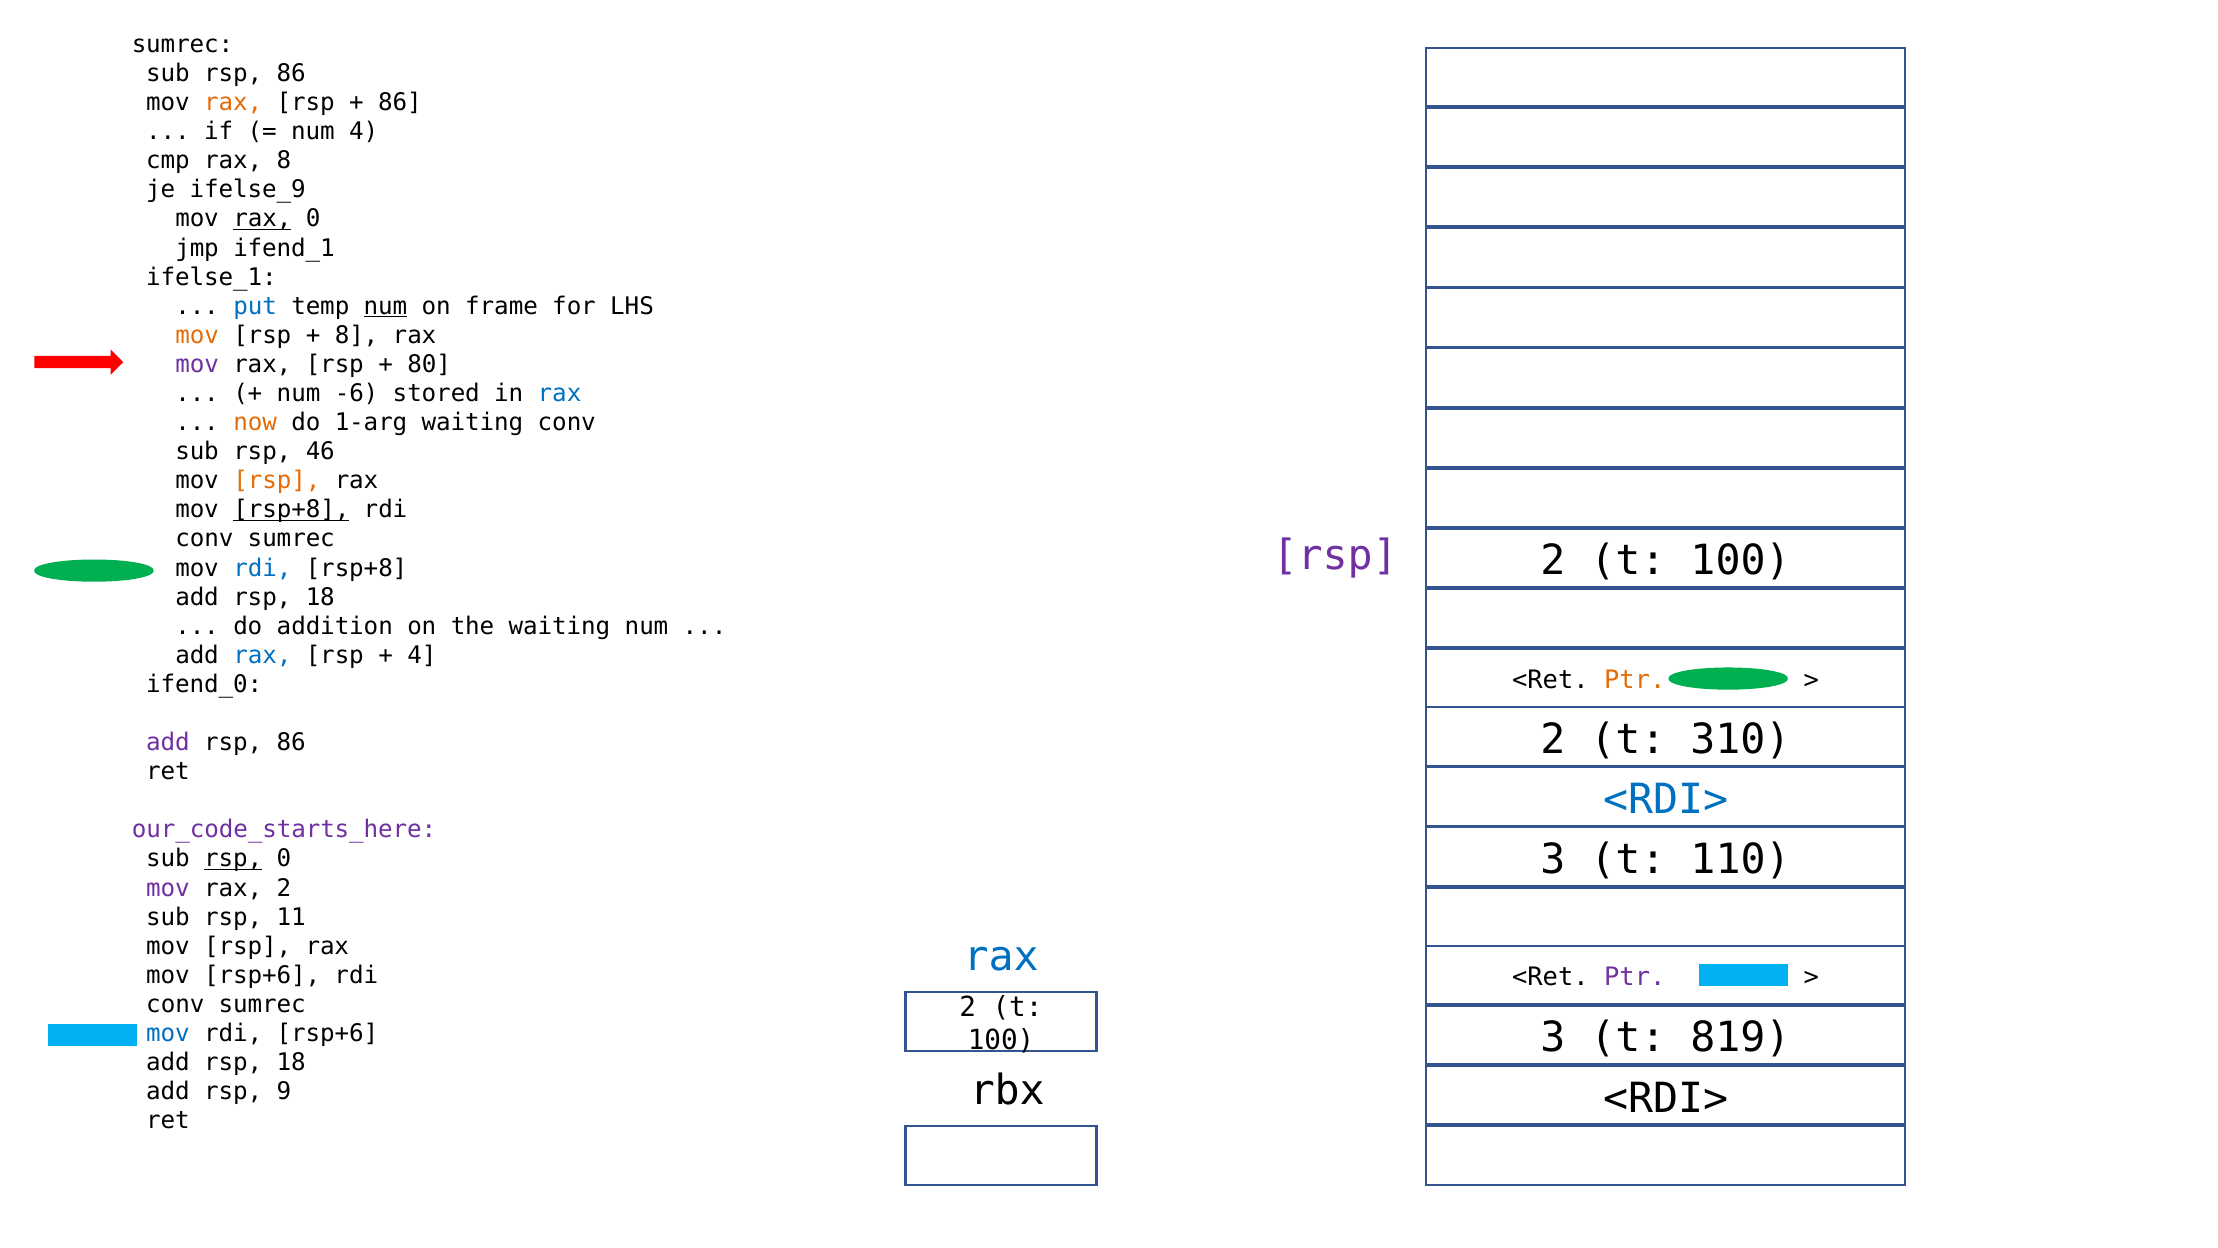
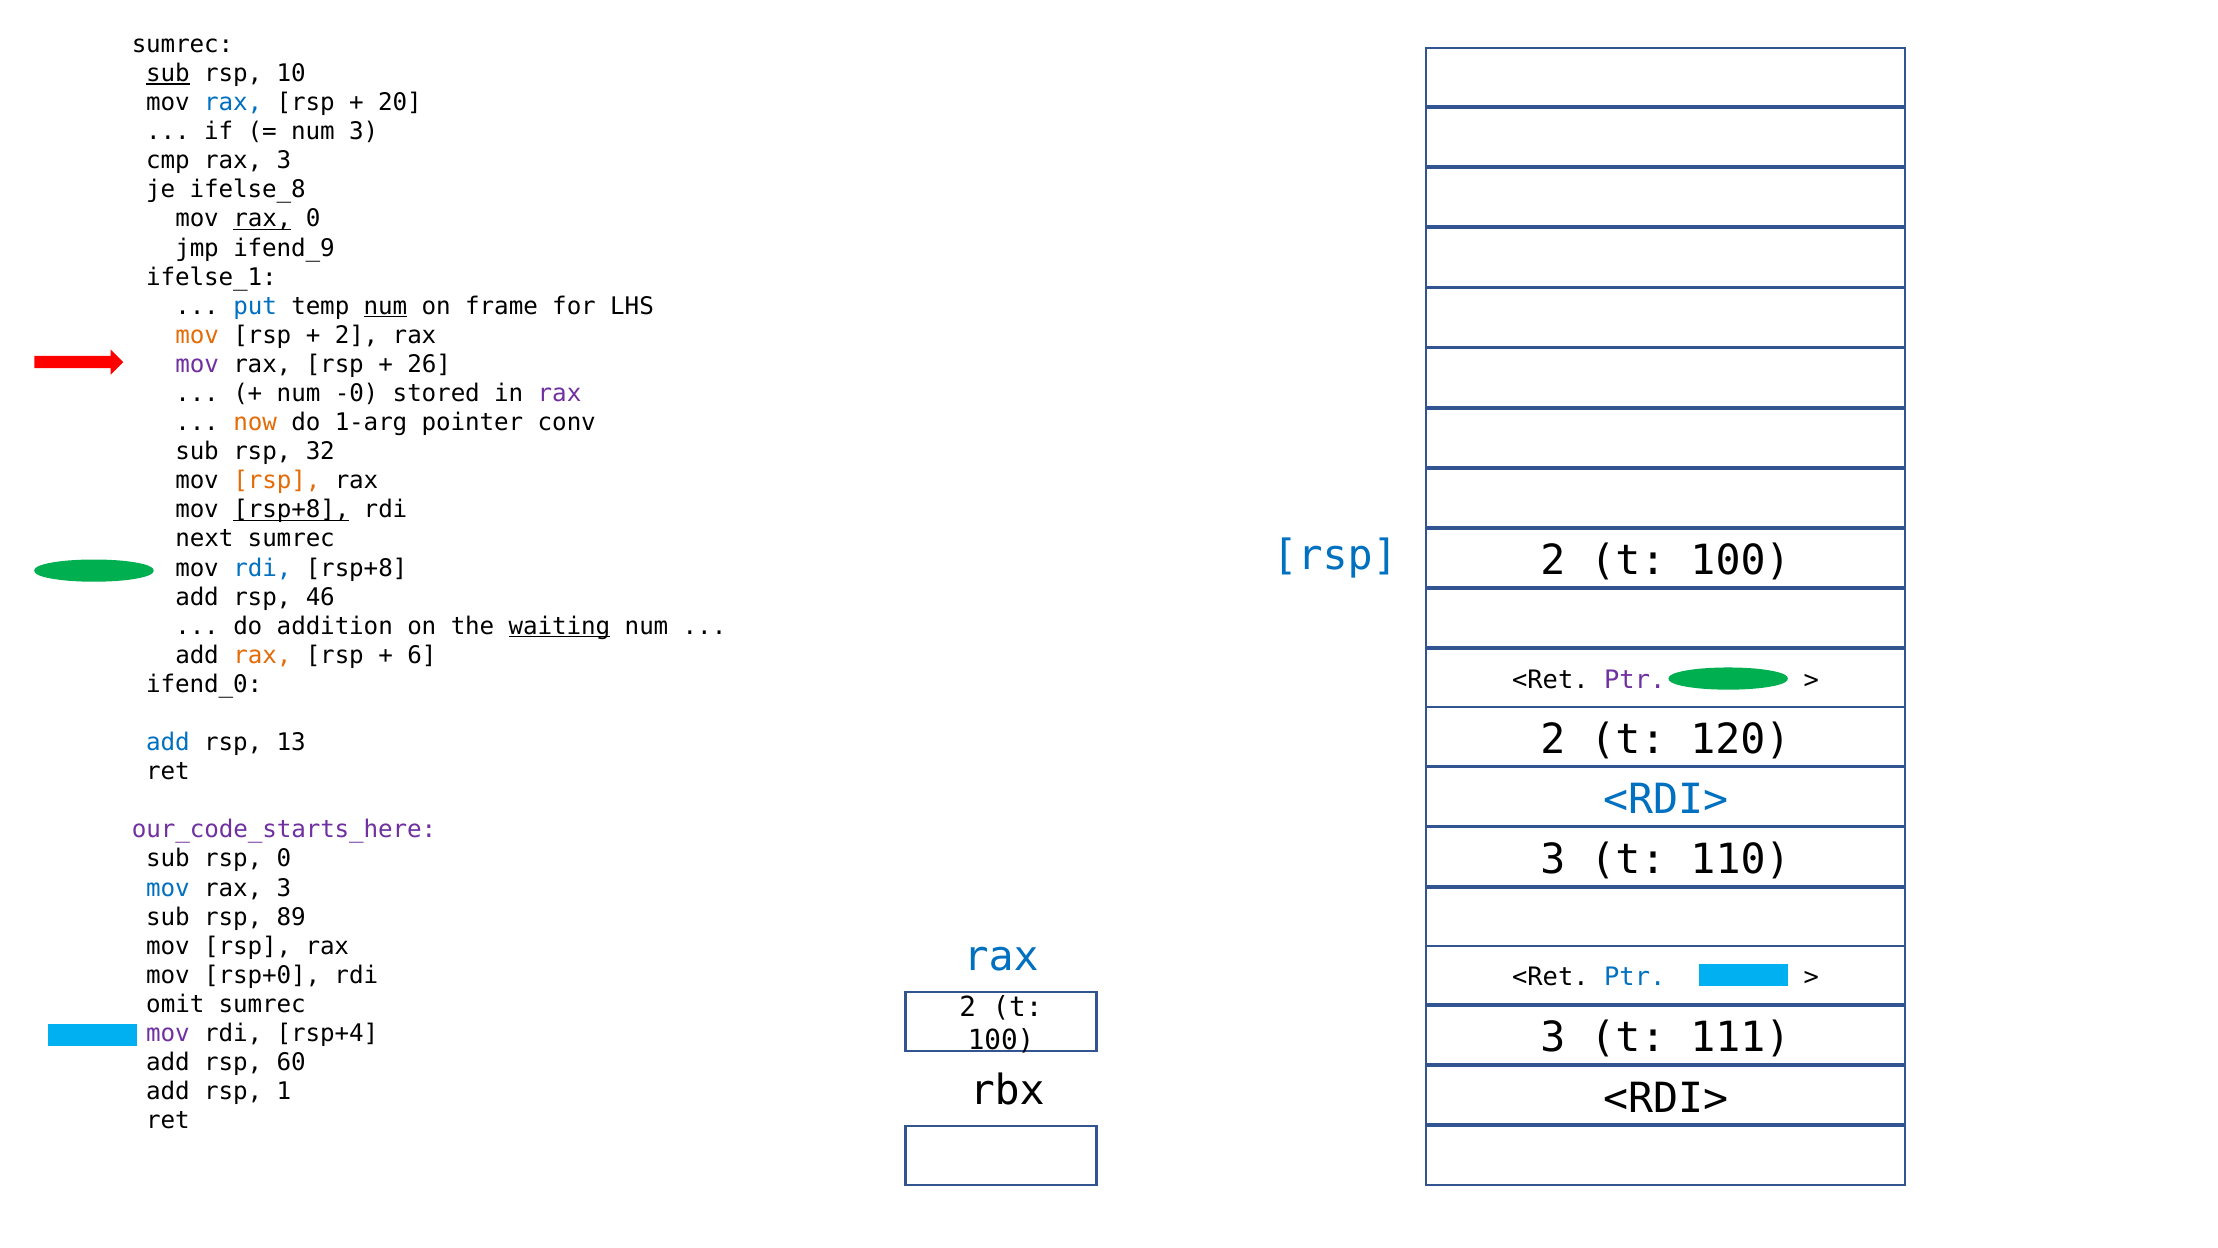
sub at (168, 74) underline: none -> present
86 at (291, 74): 86 -> 10
rax at (233, 103) colour: orange -> blue
86 at (400, 103): 86 -> 20
num 4: 4 -> 3
cmp rax 8: 8 -> 3
ifelse_9: ifelse_9 -> ifelse_8
ifend_1: ifend_1 -> ifend_9
8 at (357, 335): 8 -> 2
80: 80 -> 26
-6: -6 -> -0
rax at (560, 393) colour: blue -> purple
1-arg waiting: waiting -> pointer
46: 46 -> 32
conv at (204, 539): conv -> next
rsp at (1335, 556) colour: purple -> blue
18 at (320, 597): 18 -> 46
waiting at (559, 626) underline: none -> present
rax at (262, 655) colour: blue -> orange
4 at (422, 655): 4 -> 6
Ptr at (1635, 680) colour: orange -> purple
310: 310 -> 120
add at (168, 742) colour: purple -> blue
86 at (291, 742): 86 -> 13
rsp at (233, 859) underline: present -> none
mov at (168, 888) colour: purple -> blue
2 at (284, 888): 2 -> 3
11: 11 -> 89
mov rsp+6: rsp+6 -> rsp+0
Ptr at (1635, 977) colour: purple -> blue
conv at (175, 1004): conv -> omit
819: 819 -> 111
mov at (168, 1033) colour: blue -> purple
rdi rsp+6: rsp+6 -> rsp+4
18 at (291, 1062): 18 -> 60
9: 9 -> 1
